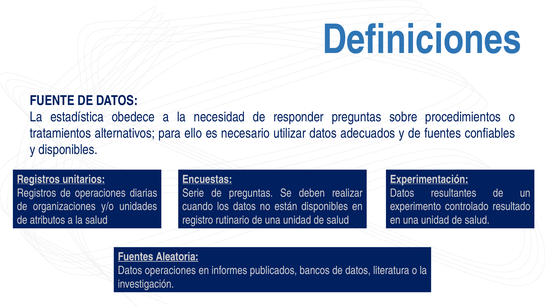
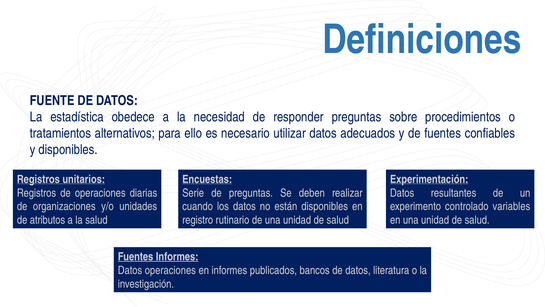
resultado: resultado -> variables
Fuentes Aleatoria: Aleatoria -> Informes
